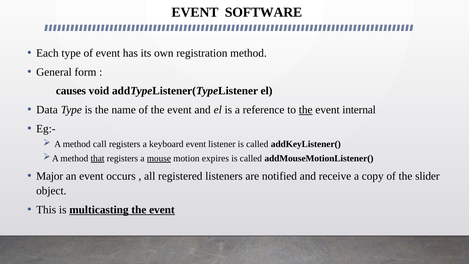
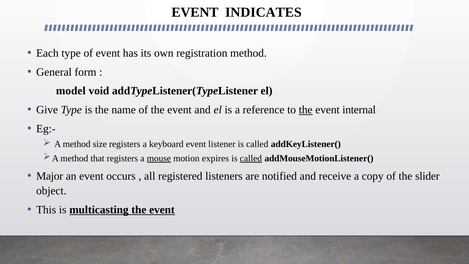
SOFTWARE: SOFTWARE -> INDICATES
causes: causes -> model
Data: Data -> Give
call: call -> size
that underline: present -> none
called at (251, 158) underline: none -> present
